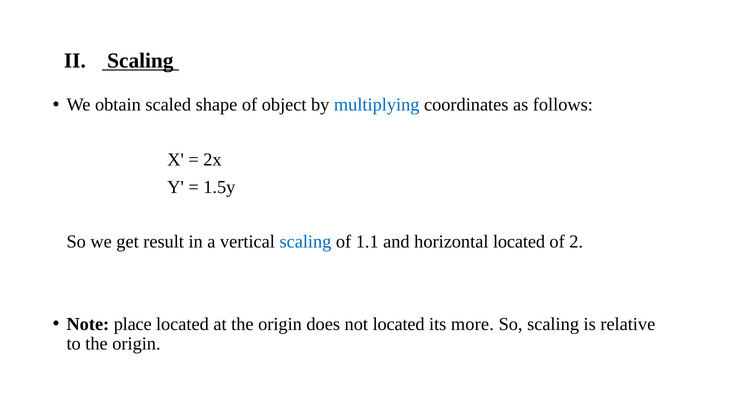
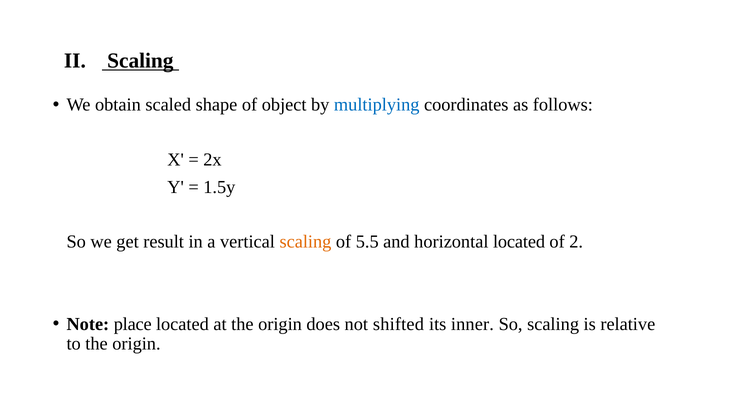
scaling at (305, 242) colour: blue -> orange
1.1: 1.1 -> 5.5
not located: located -> shifted
more: more -> inner
